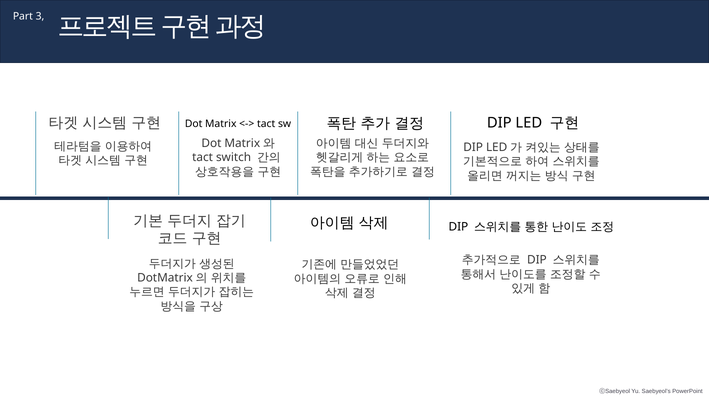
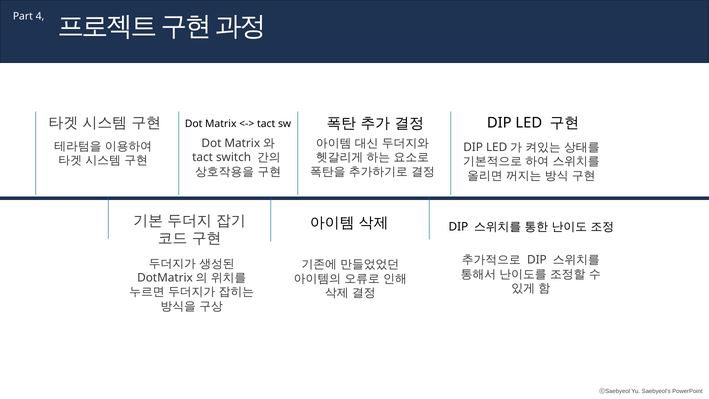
3: 3 -> 4
